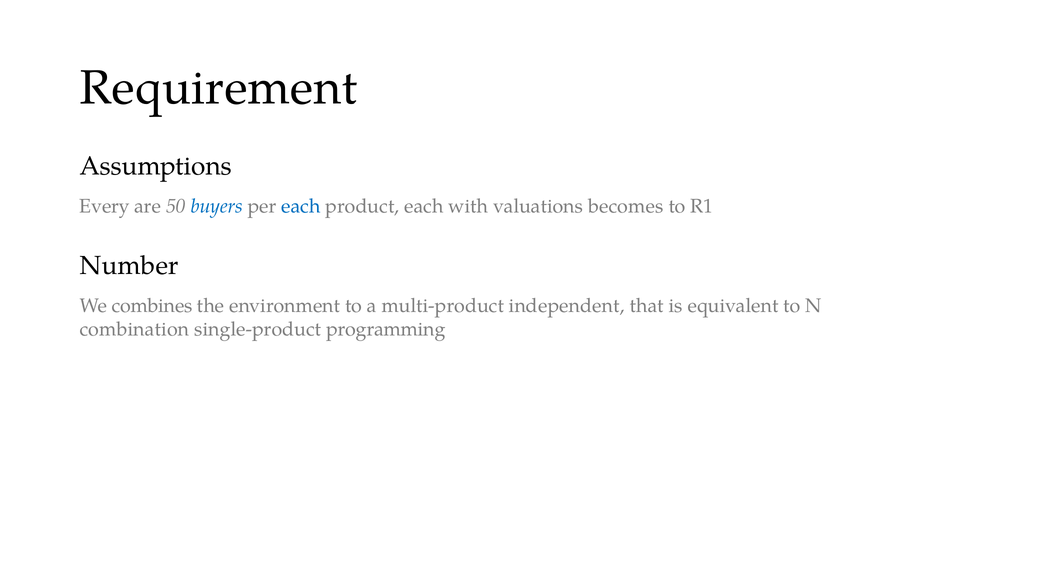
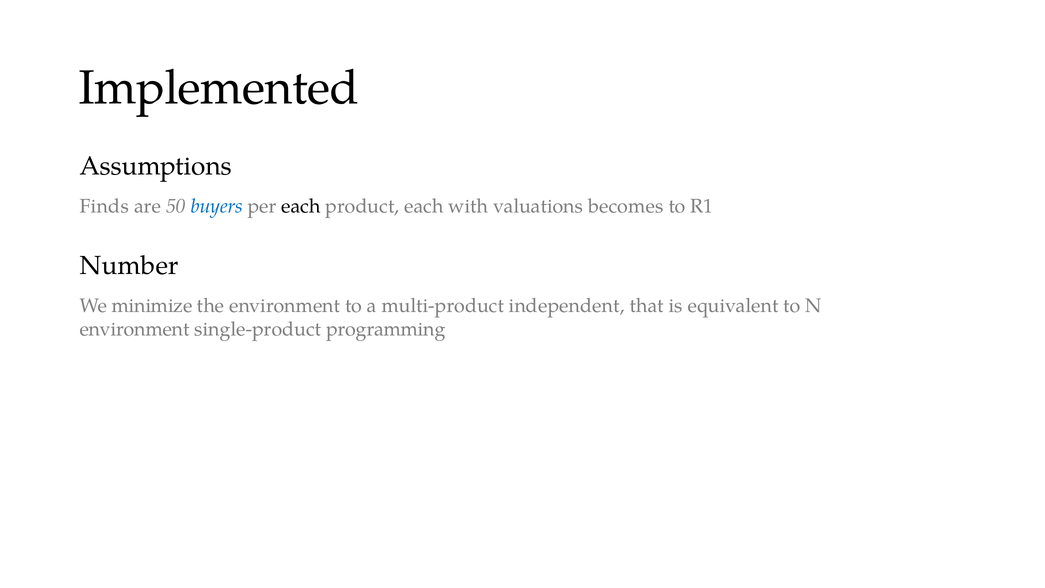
Requirement: Requirement -> Implemented
Every: Every -> Finds
each at (301, 206) colour: blue -> black
combines: combines -> minimize
combination at (134, 329): combination -> environment
